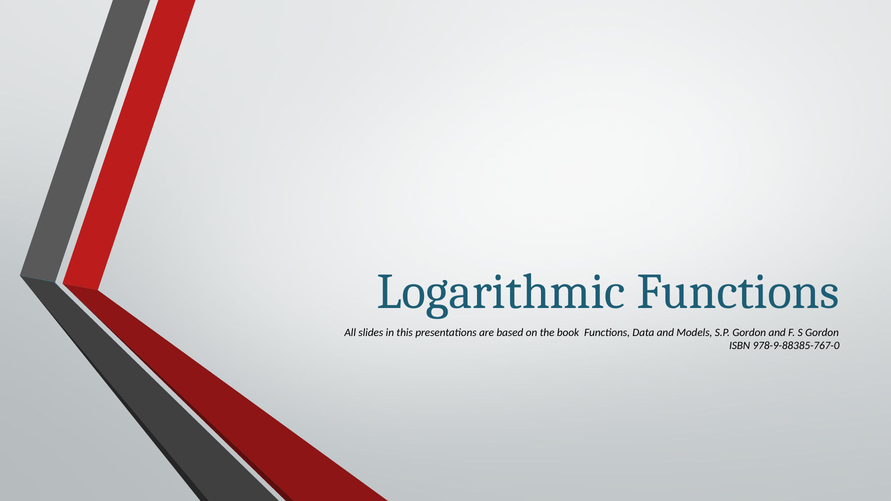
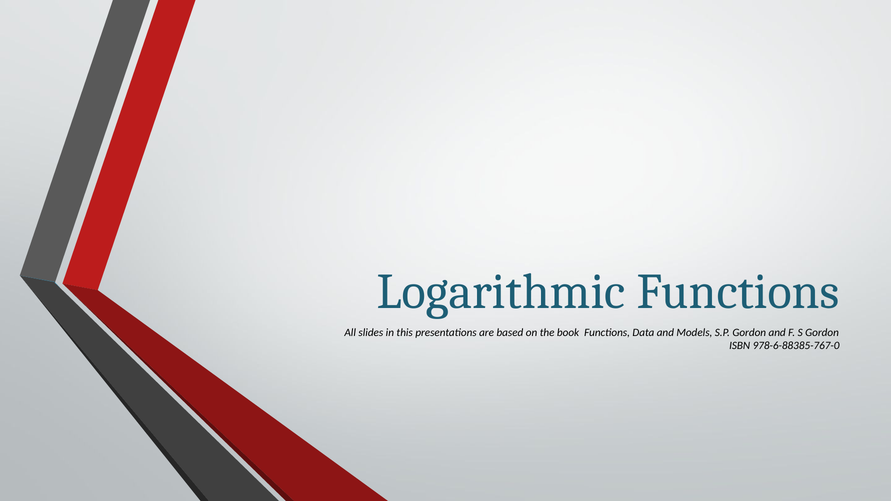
978-9-88385-767-0: 978-9-88385-767-0 -> 978-6-88385-767-0
